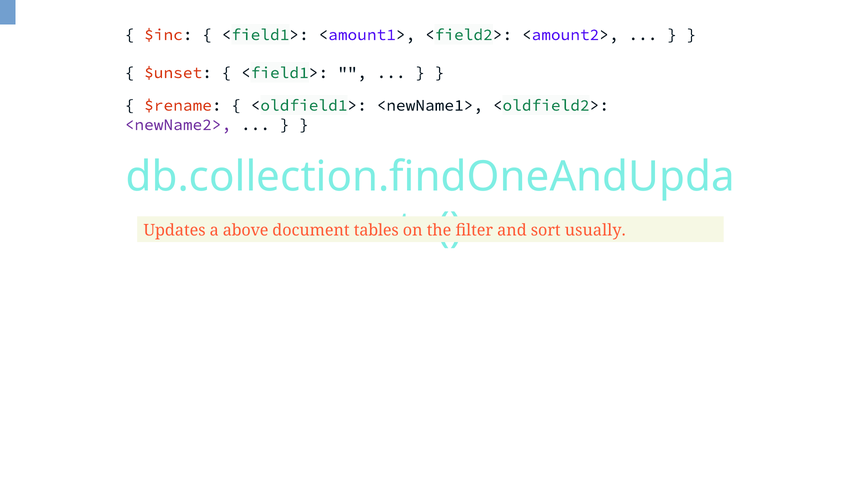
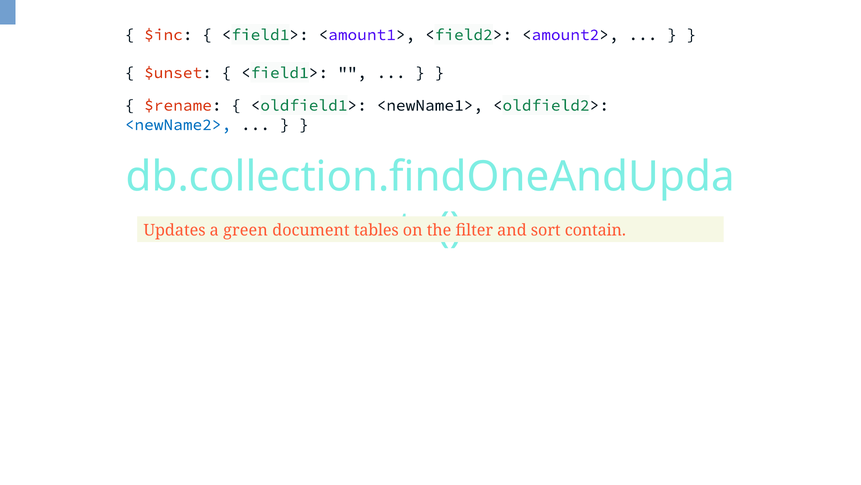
<newName2> colour: purple -> blue
above: above -> green
usually: usually -> contain
